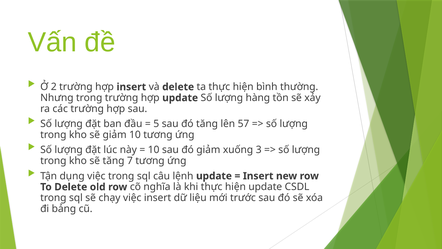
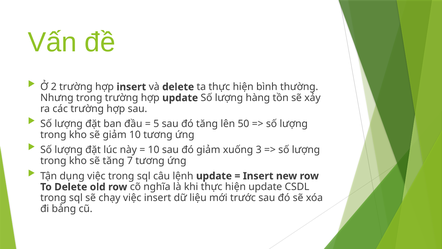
57: 57 -> 50
